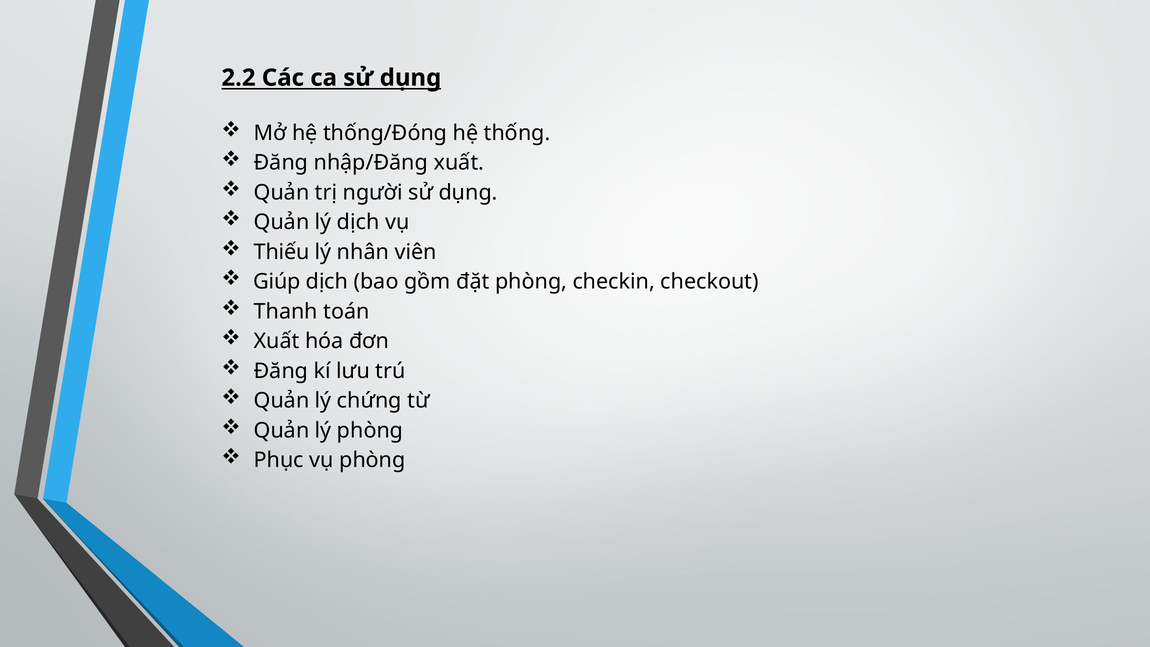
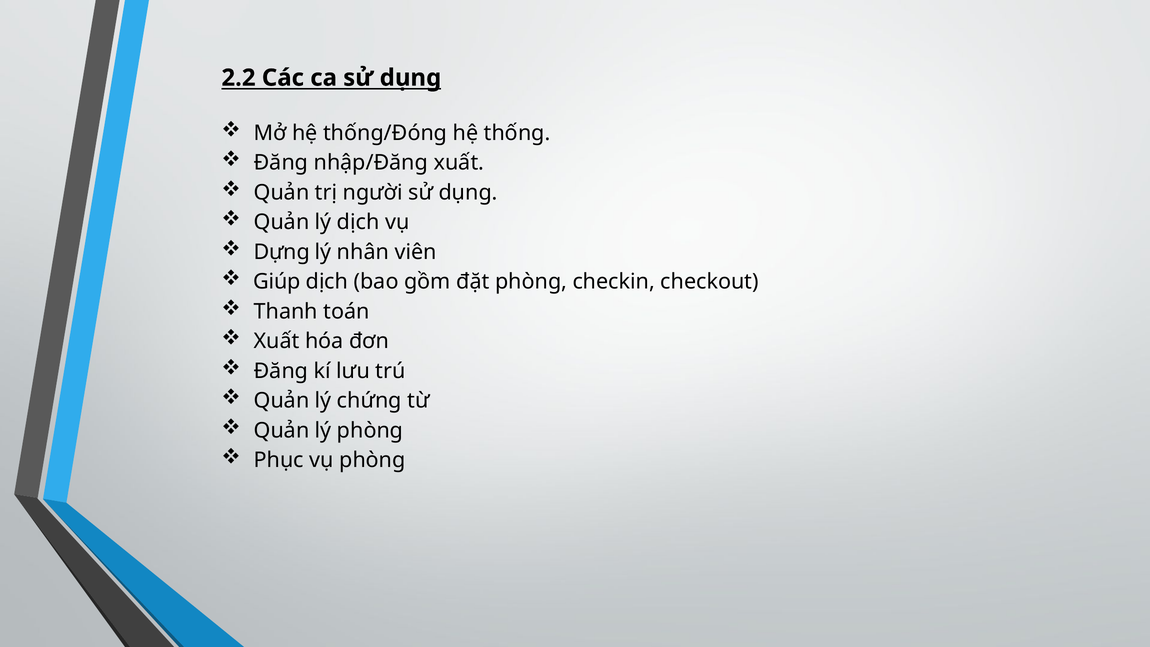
Thiếu: Thiếu -> Dựng
